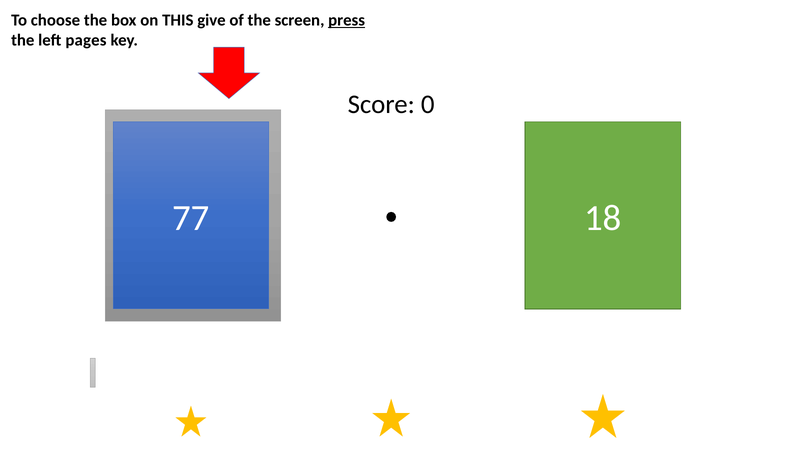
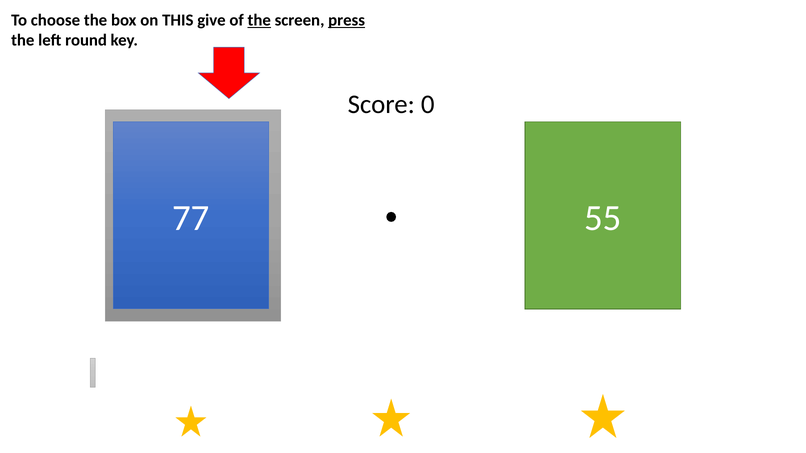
the at (259, 20) underline: none -> present
pages: pages -> round
18: 18 -> 55
